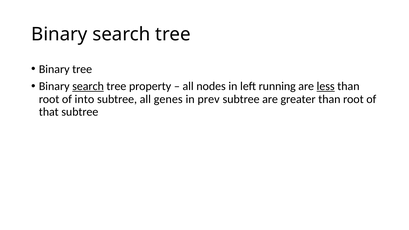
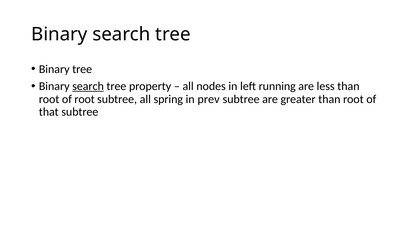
less underline: present -> none
of into: into -> root
genes: genes -> spring
